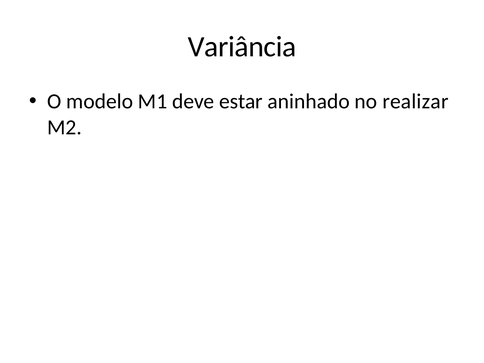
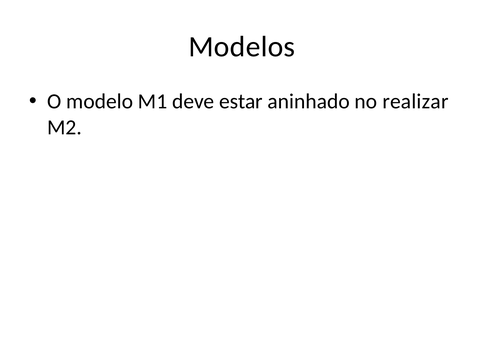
Variância: Variância -> Modelos
